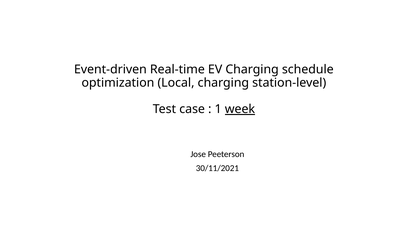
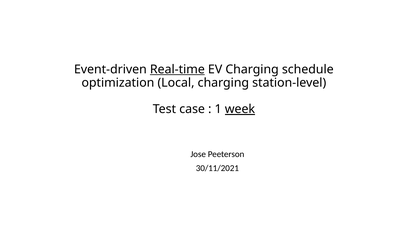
Real-time underline: none -> present
